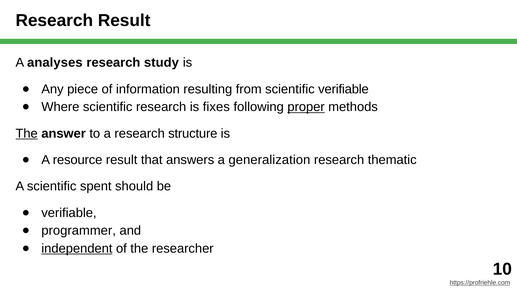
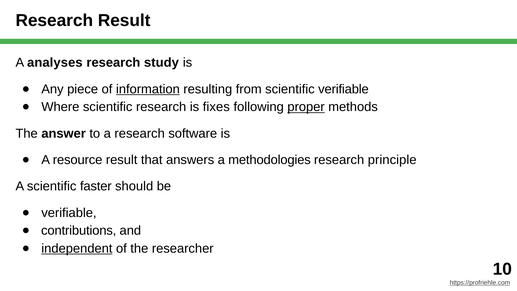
information underline: none -> present
The at (27, 133) underline: present -> none
structure: structure -> software
generalization: generalization -> methodologies
thematic: thematic -> principle
spent: spent -> faster
programmer: programmer -> contributions
